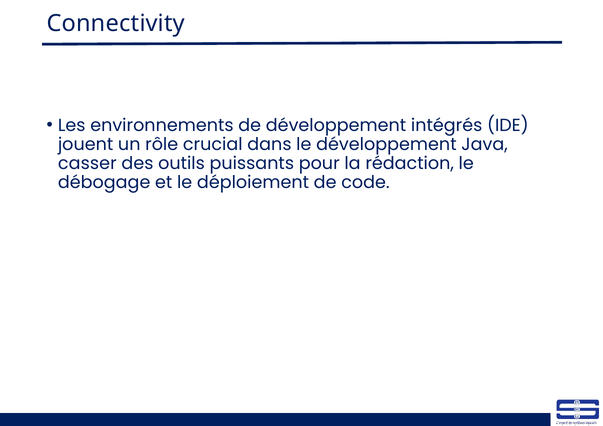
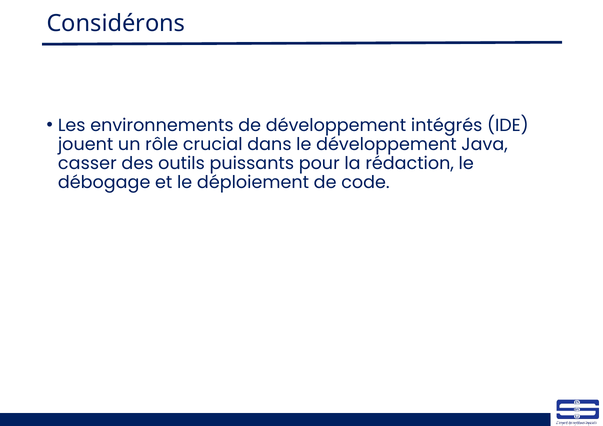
Connectivity: Connectivity -> Considérons
